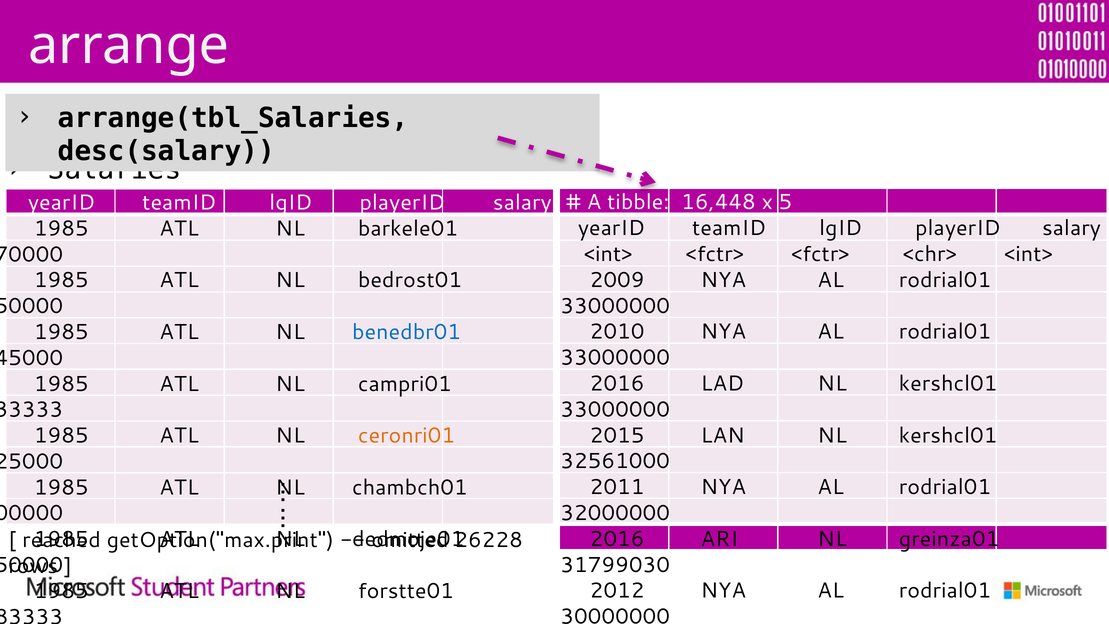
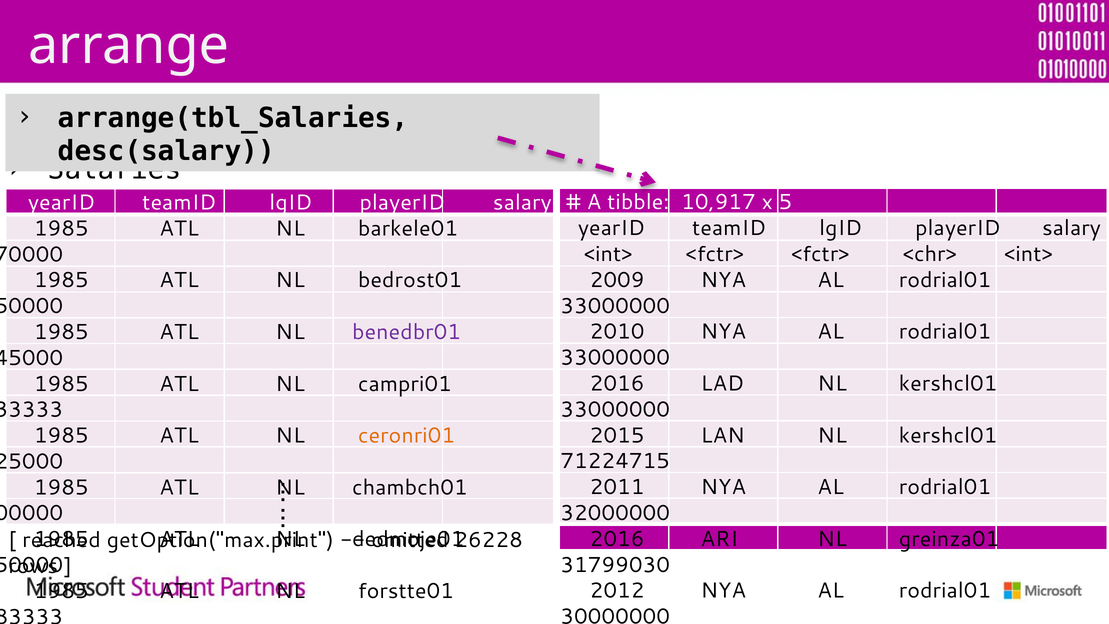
16,448: 16,448 -> 10,917
benedbr01 colour: blue -> purple
32561000: 32561000 -> 71224715
